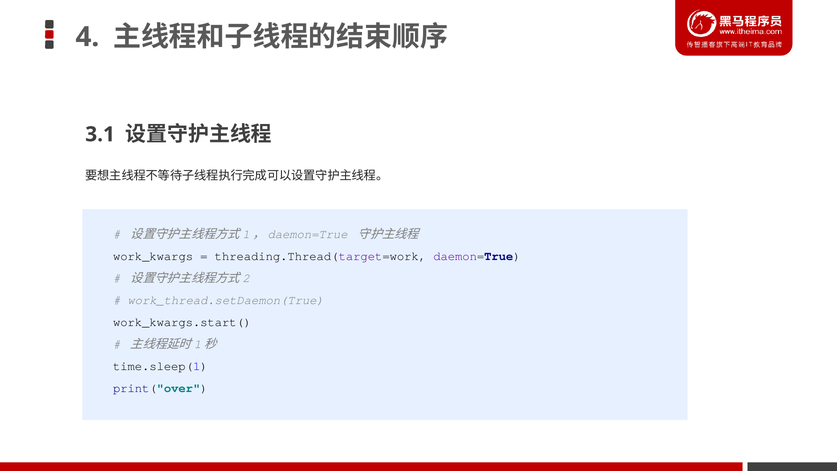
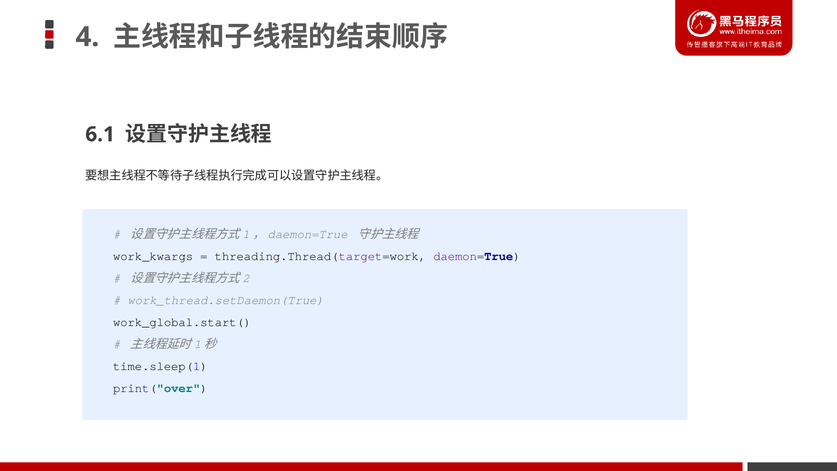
3.1: 3.1 -> 6.1
work_kwargs.start(: work_kwargs.start( -> work_global.start(
